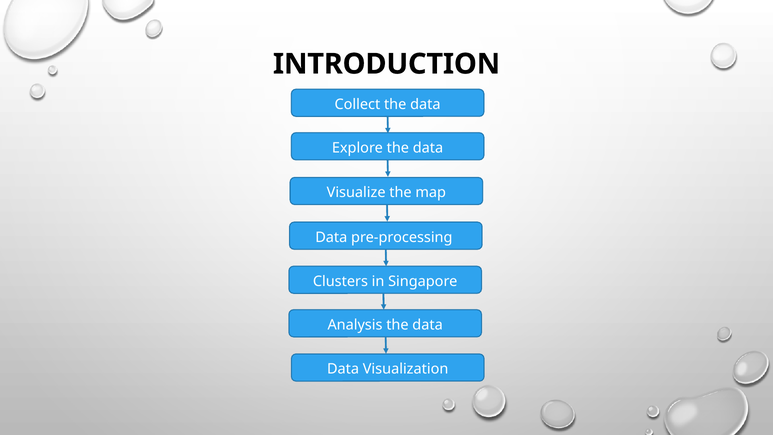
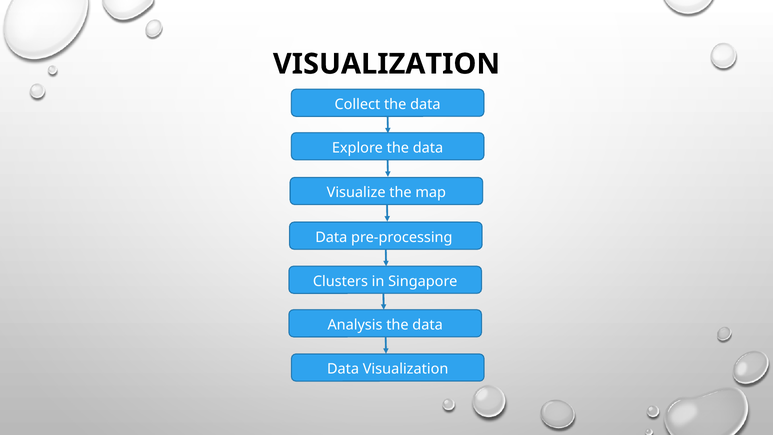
INTRODUCTION at (387, 64): INTRODUCTION -> VISUALIZATION
